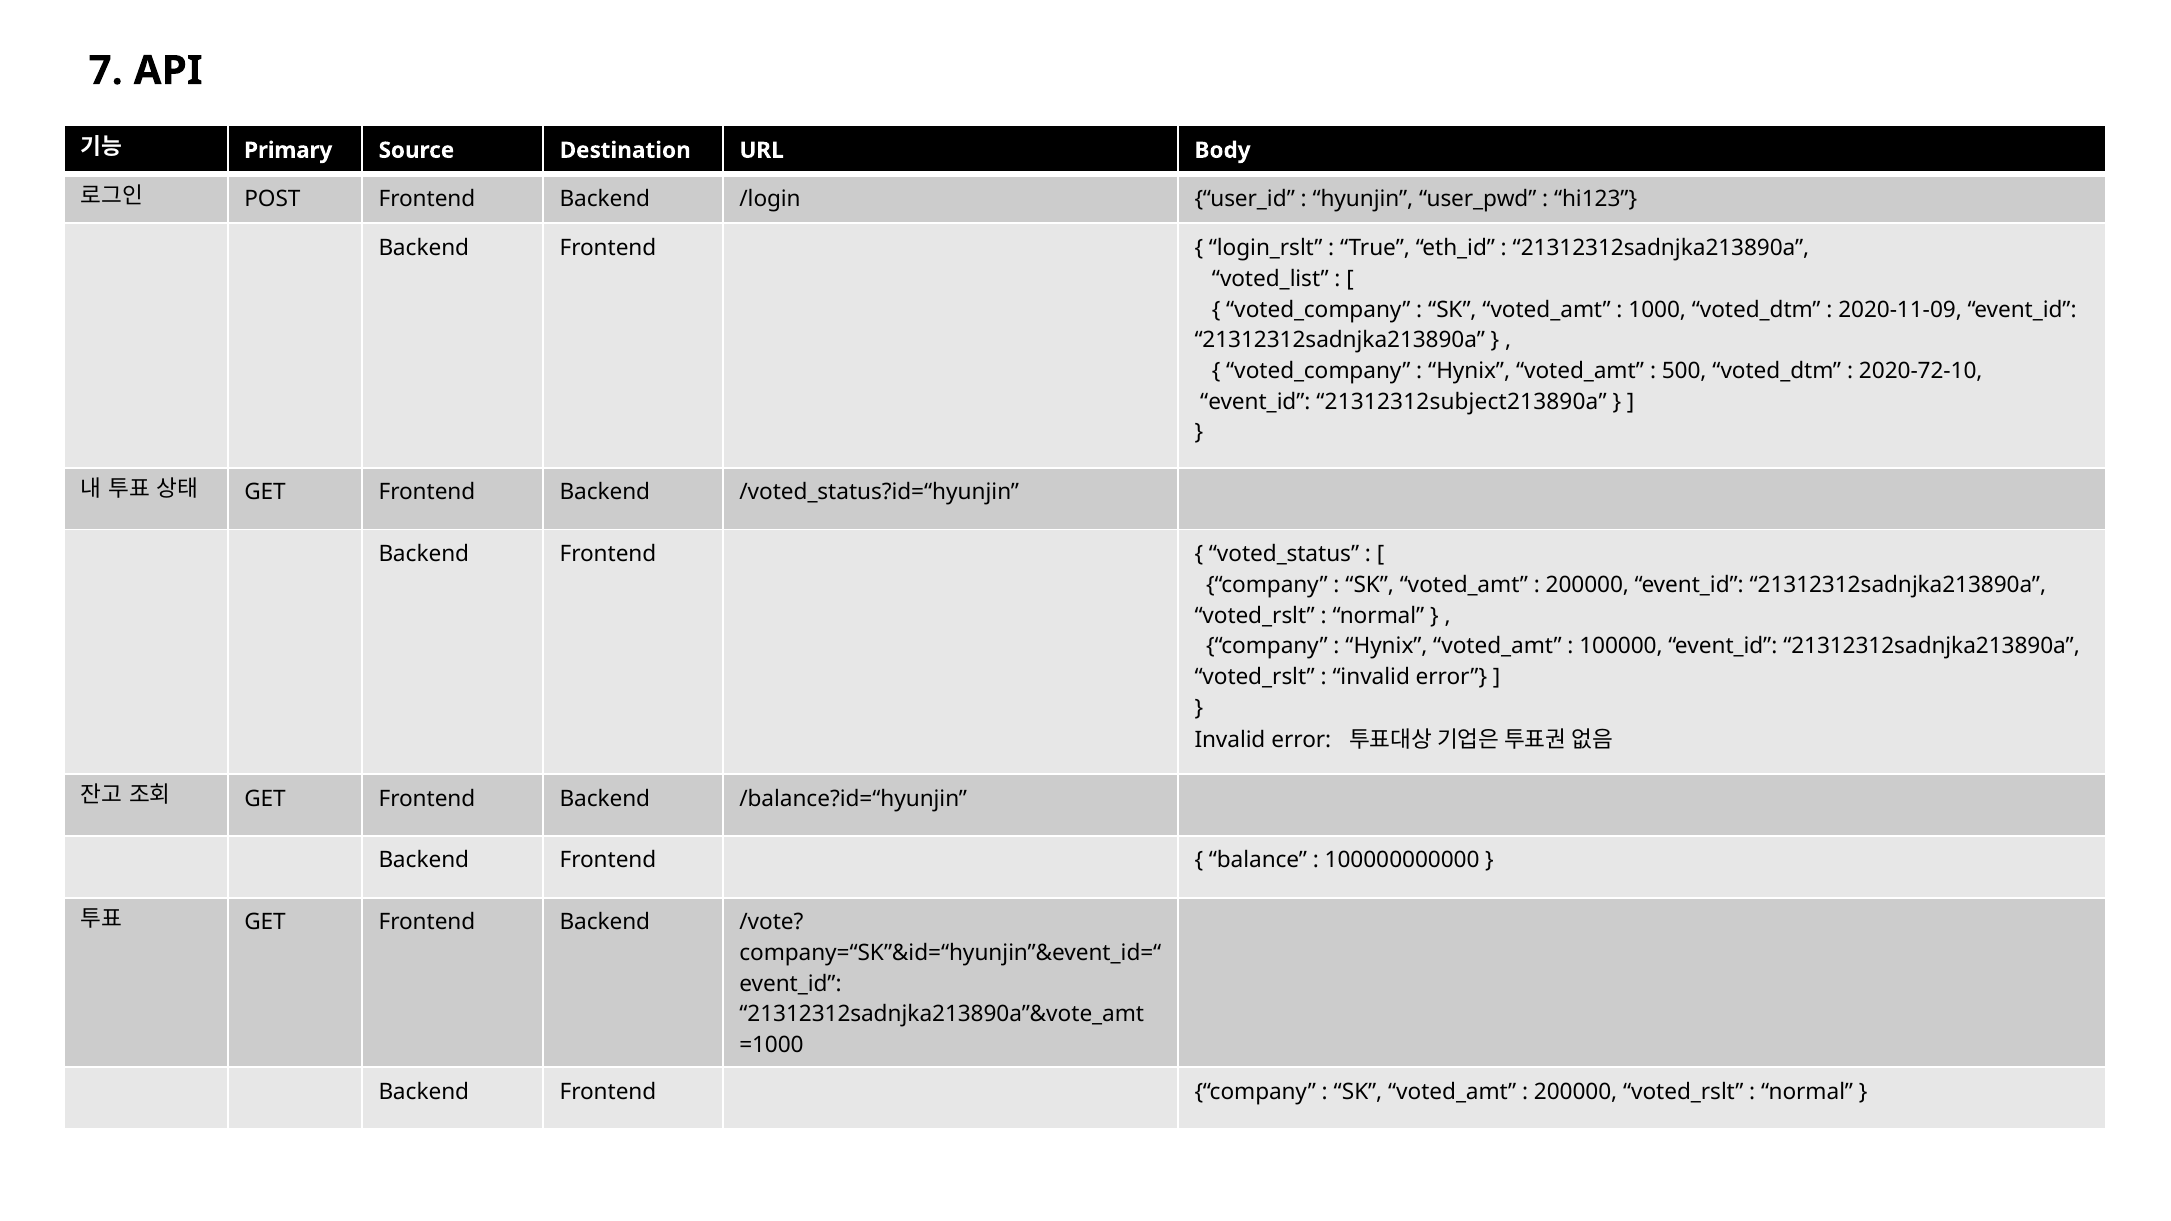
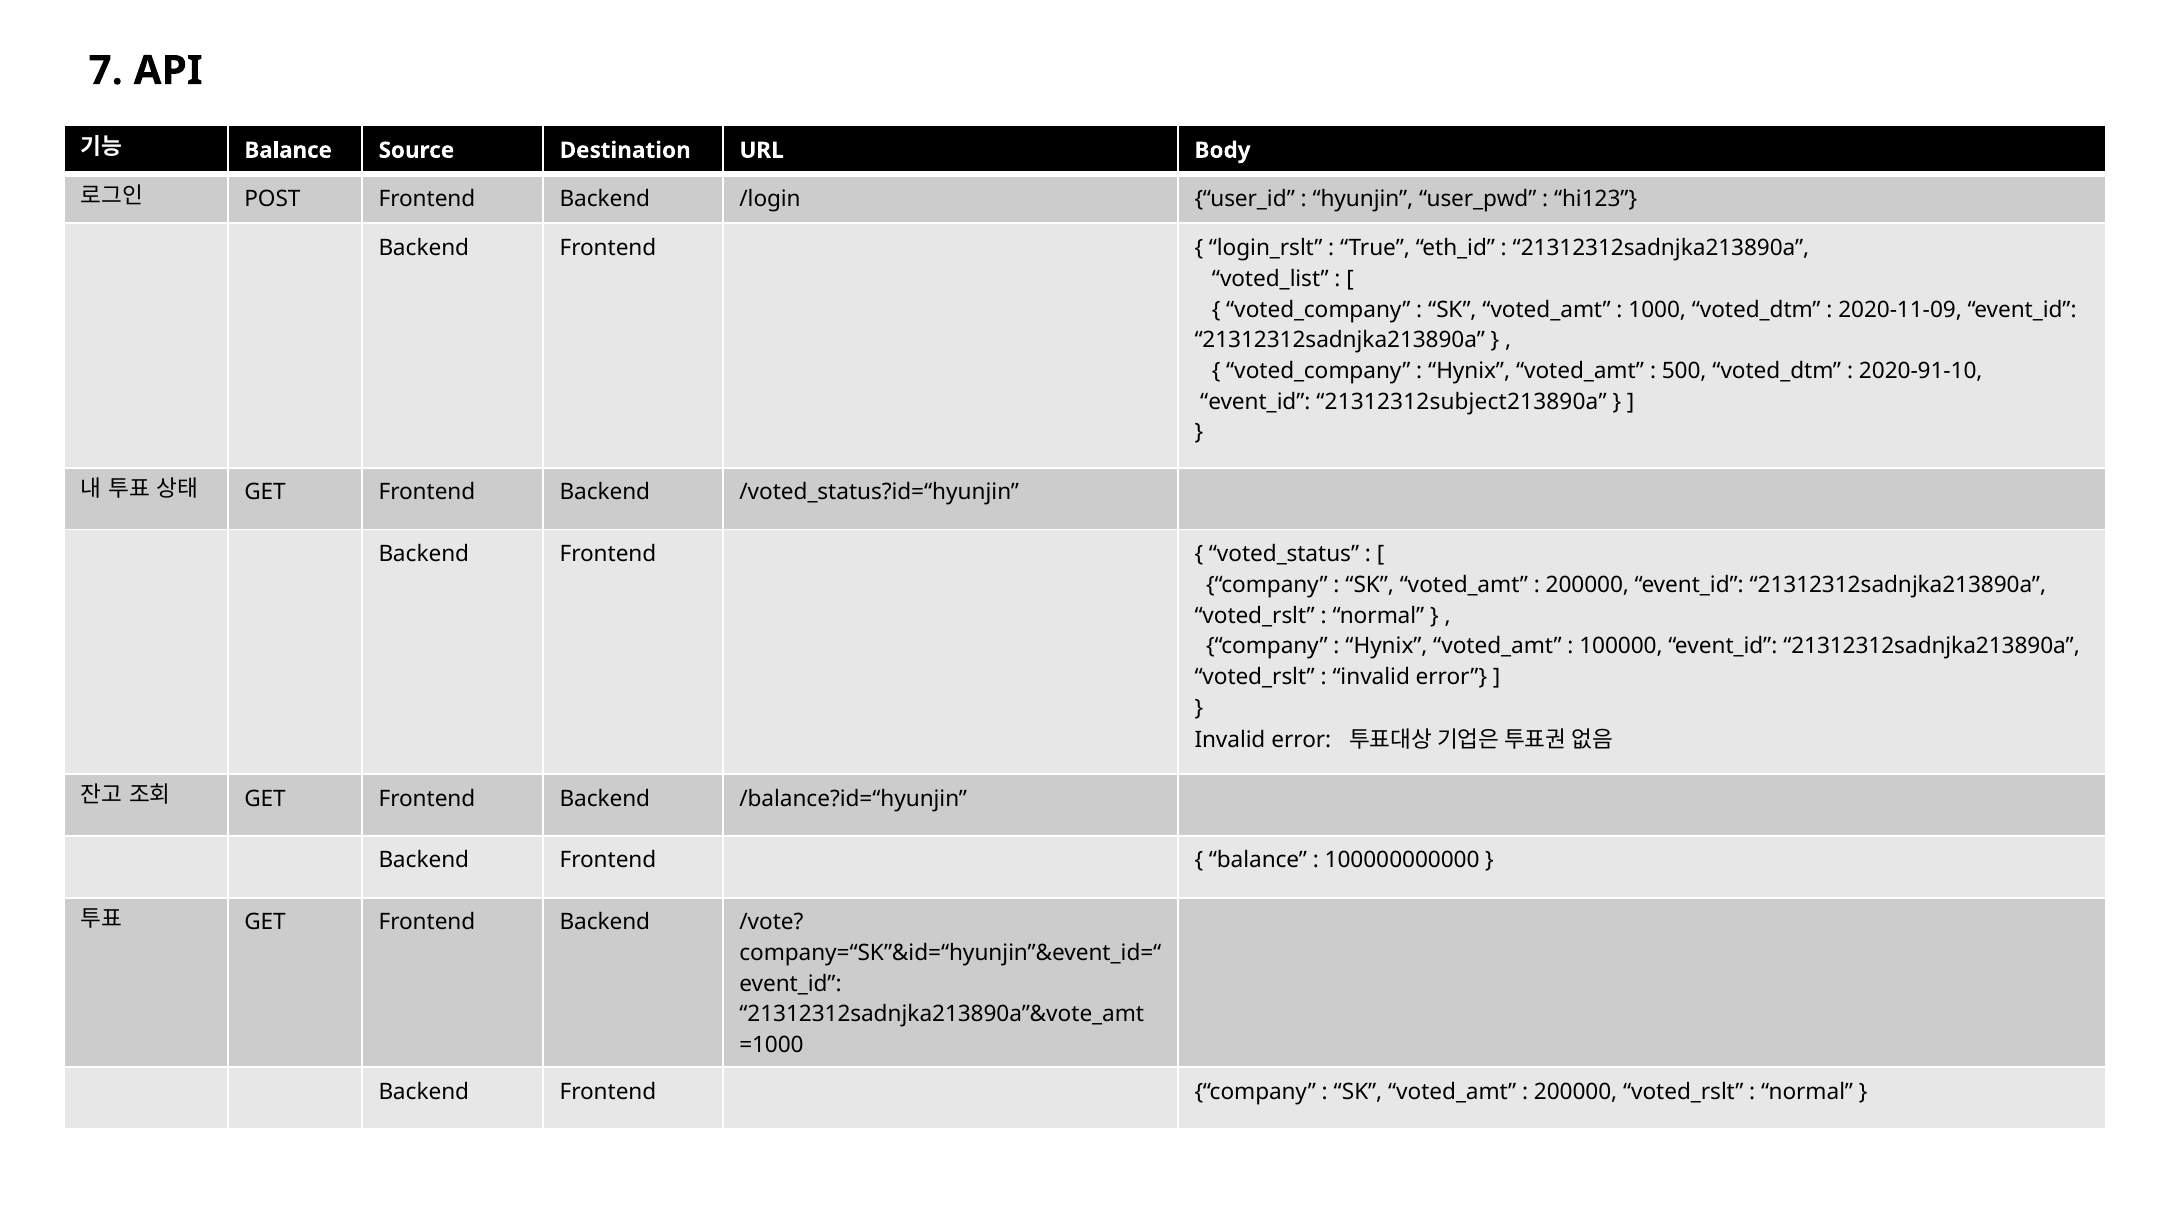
Primary at (288, 150): Primary -> Balance
2020-72-10: 2020-72-10 -> 2020-91-10
